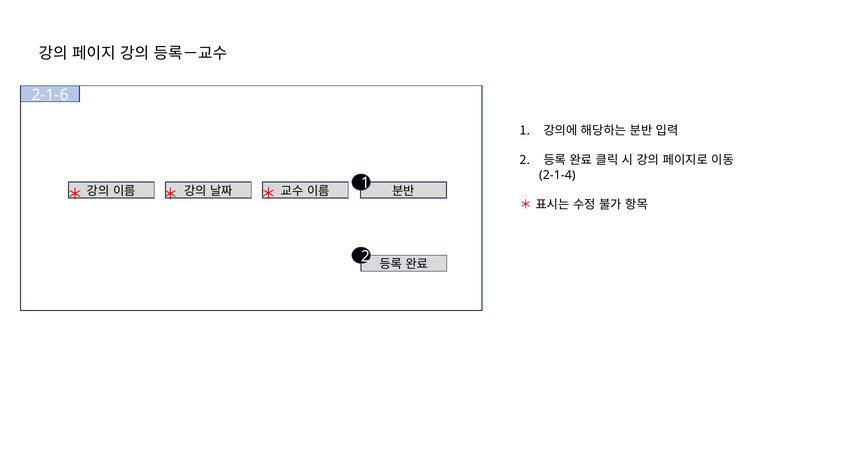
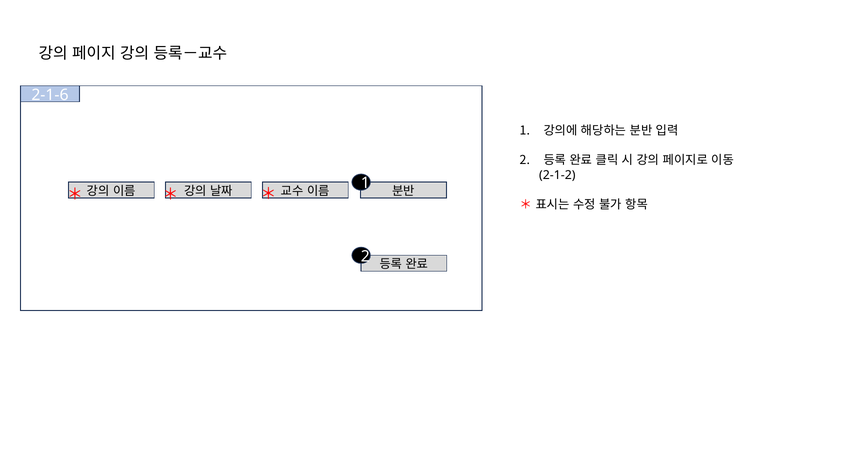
2-1-4: 2-1-4 -> 2-1-2
